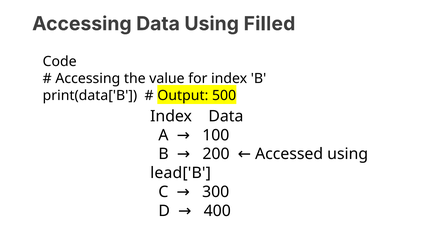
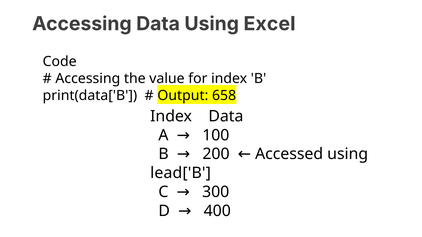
Filled: Filled -> Excel
500: 500 -> 658
